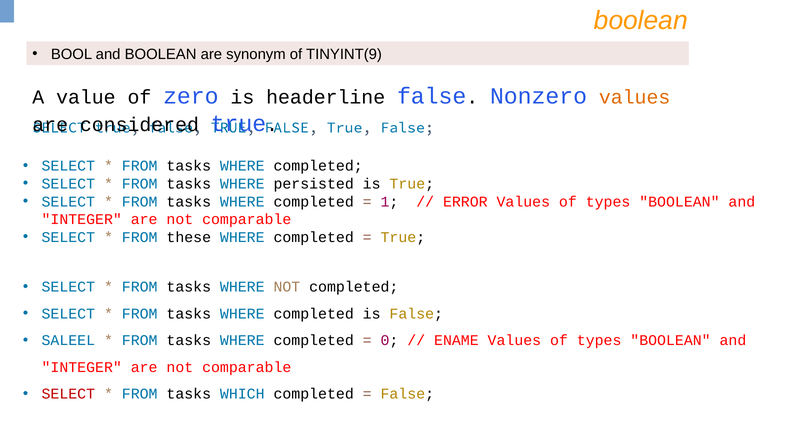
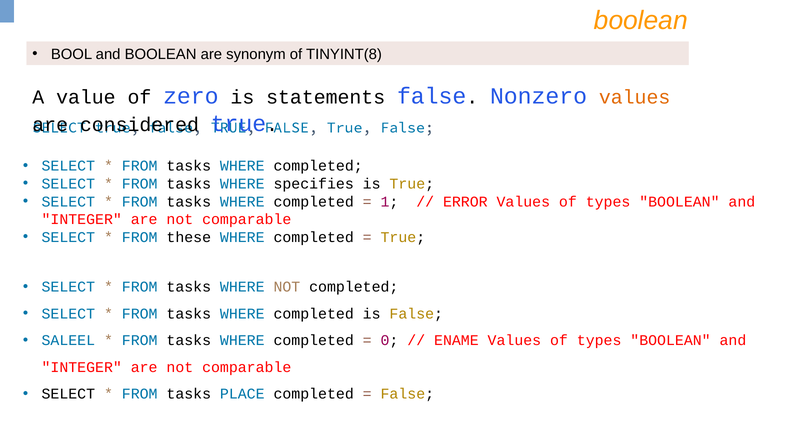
TINYINT(9: TINYINT(9 -> TINYINT(8
headerline: headerline -> statements
persisted: persisted -> specifies
SELECT at (68, 394) colour: red -> black
WHICH: WHICH -> PLACE
